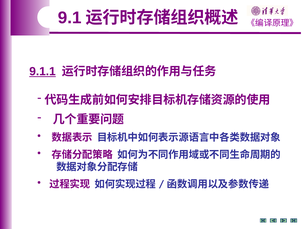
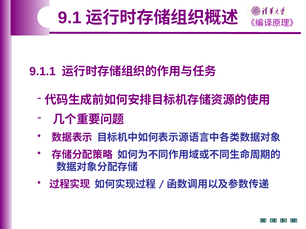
9.1.1 underline: present -> none
